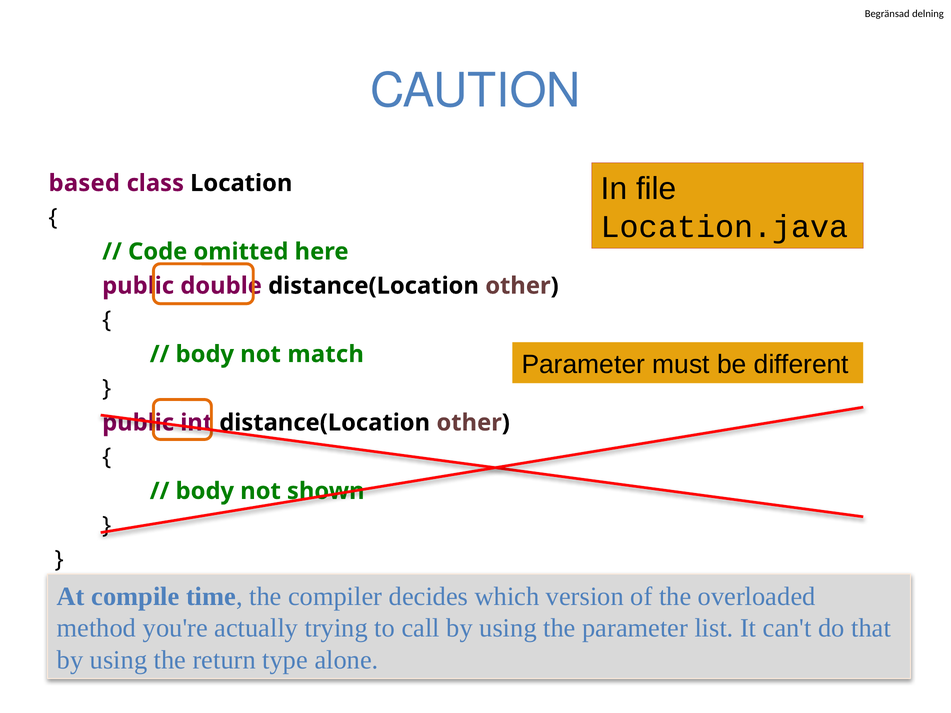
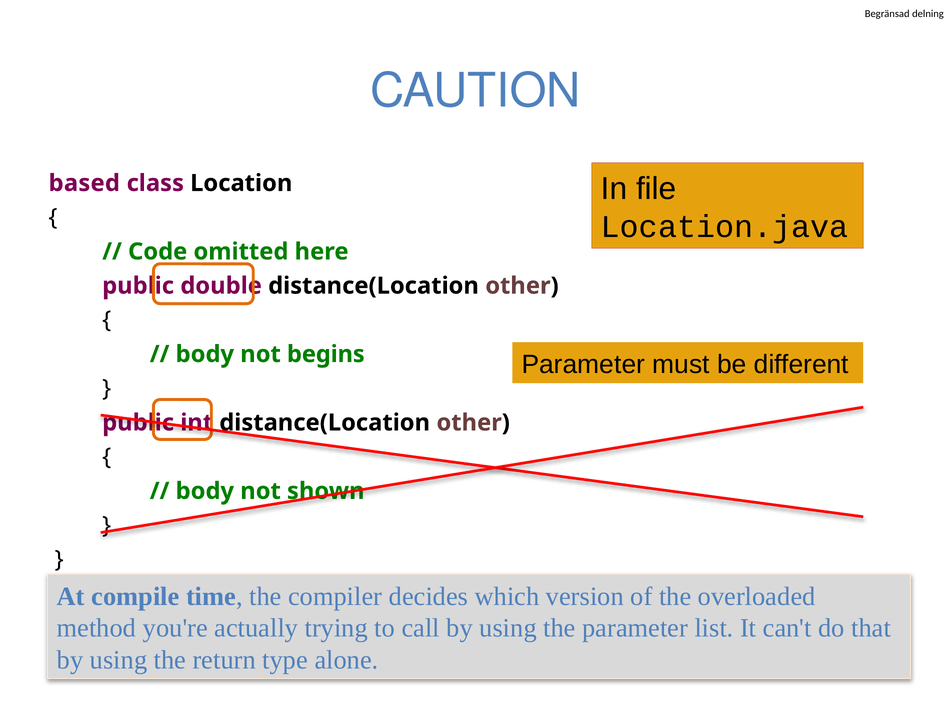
match: match -> begins
